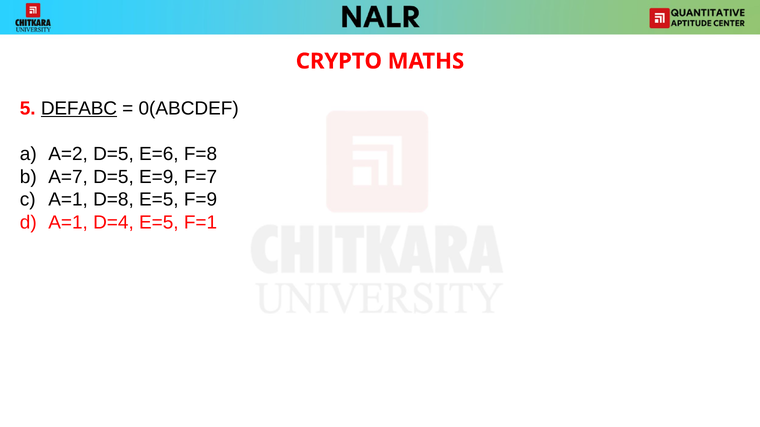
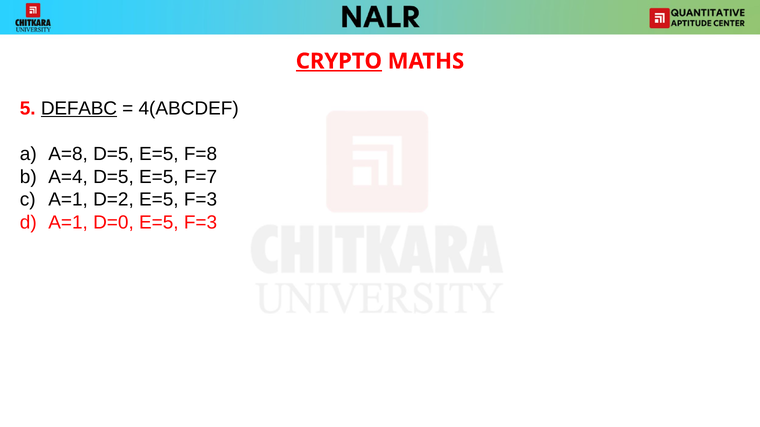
CRYPTO underline: none -> present
0(ABCDEF: 0(ABCDEF -> 4(ABCDEF
A=2: A=2 -> A=8
E=6 at (159, 154): E=6 -> E=5
A=7: A=7 -> A=4
E=9 at (159, 177): E=9 -> E=5
D=8: D=8 -> D=2
F=9 at (201, 200): F=9 -> F=3
D=4: D=4 -> D=0
F=1 at (201, 223): F=1 -> F=3
